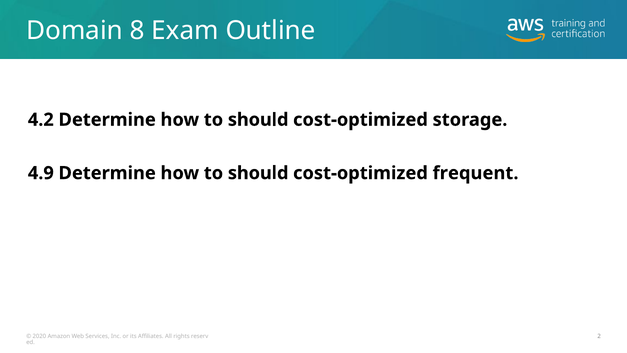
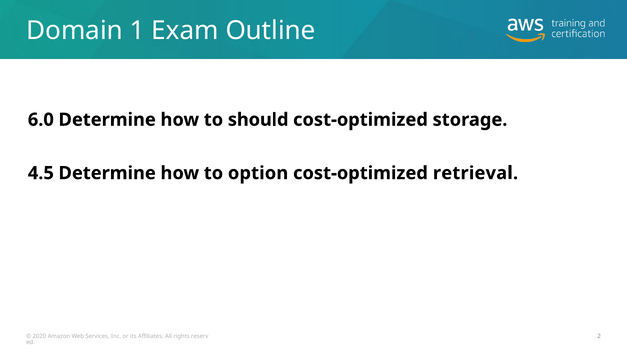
8: 8 -> 1
4.2: 4.2 -> 6.0
4.9: 4.9 -> 4.5
should at (258, 173): should -> option
frequent: frequent -> retrieval
